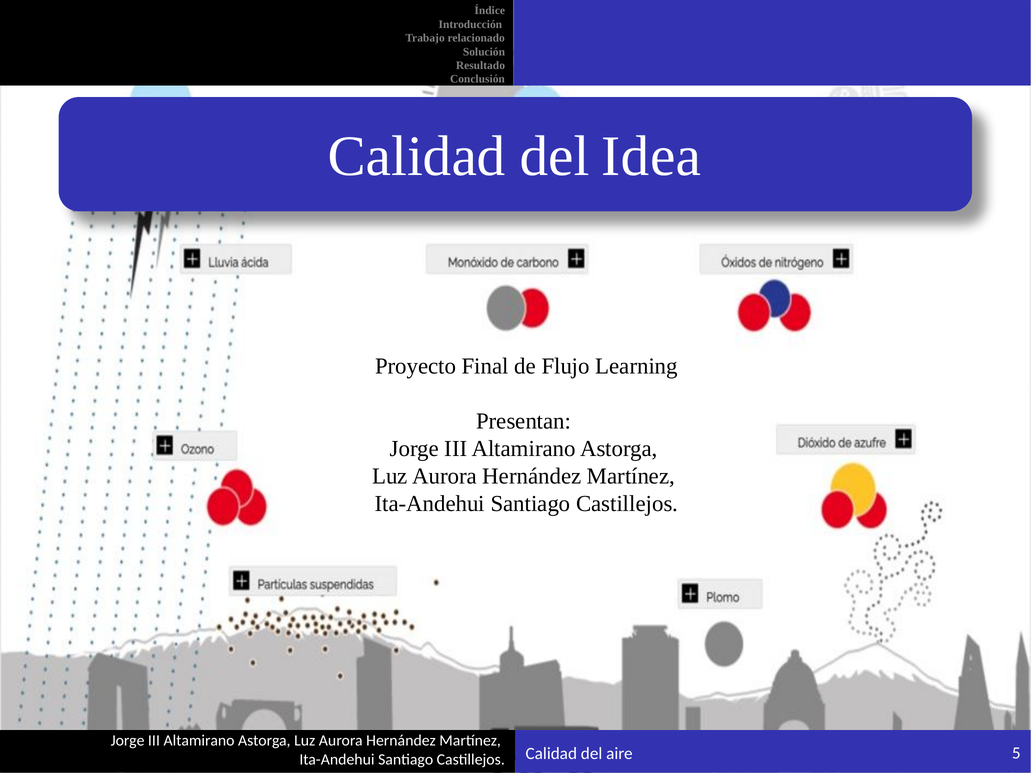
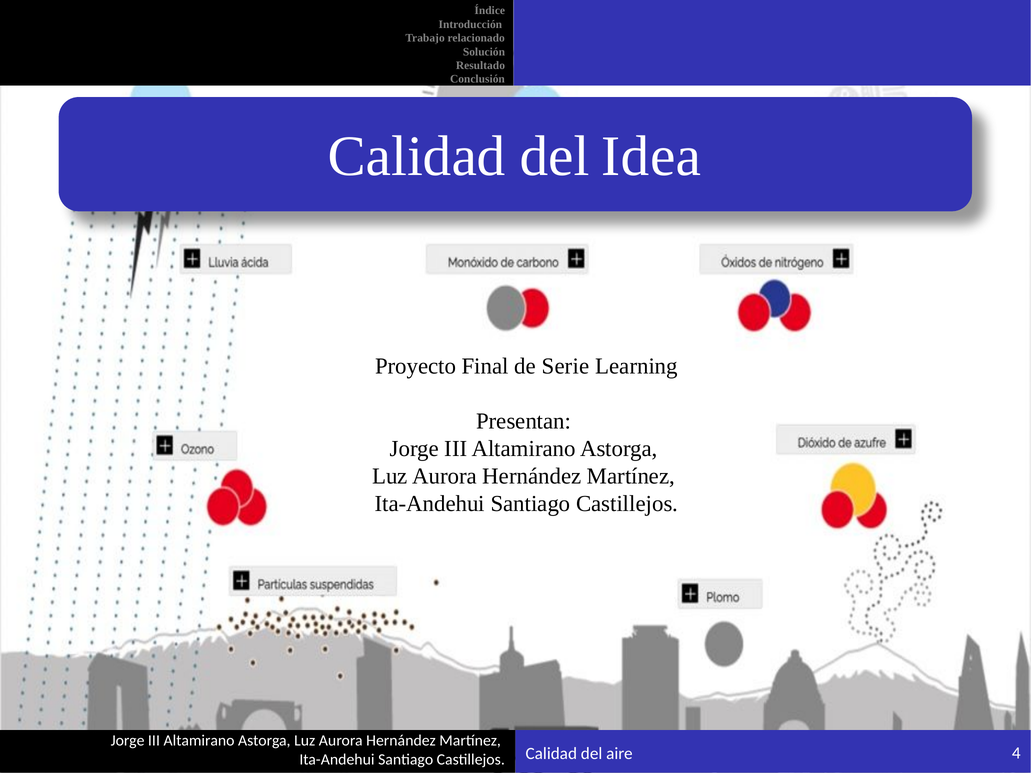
Flujo: Flujo -> Serie
5: 5 -> 4
